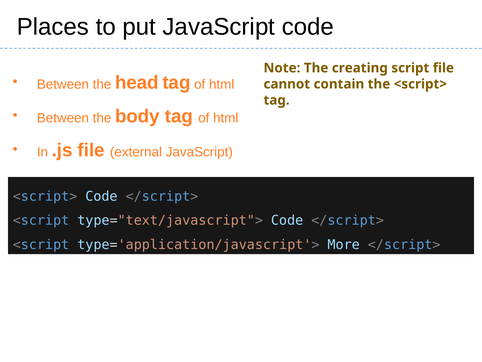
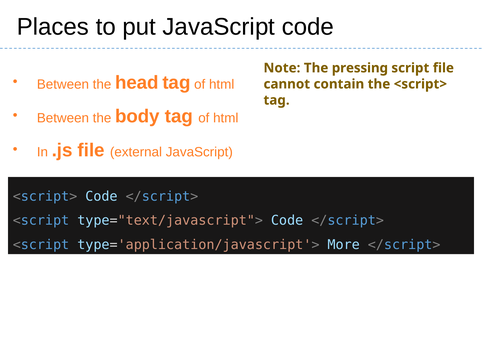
creating: creating -> pressing
